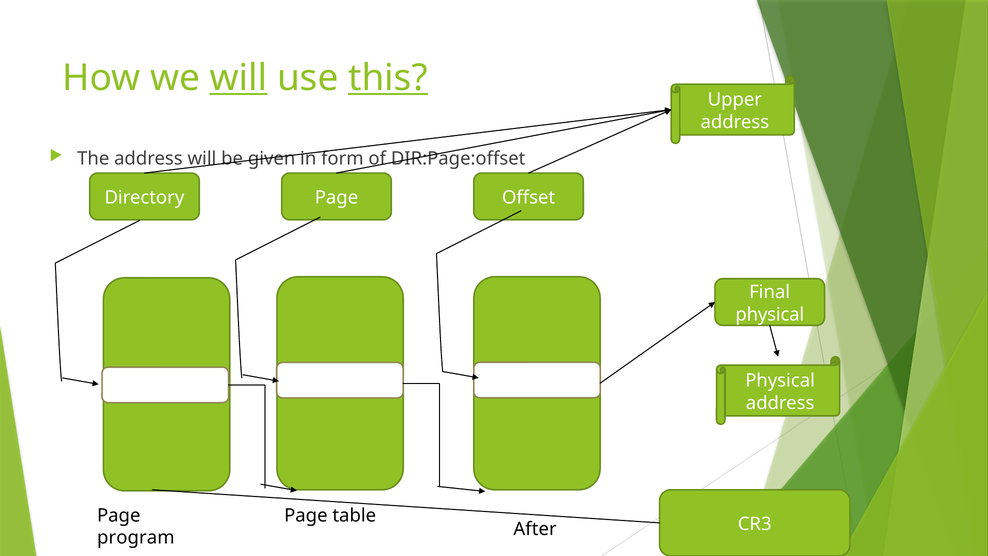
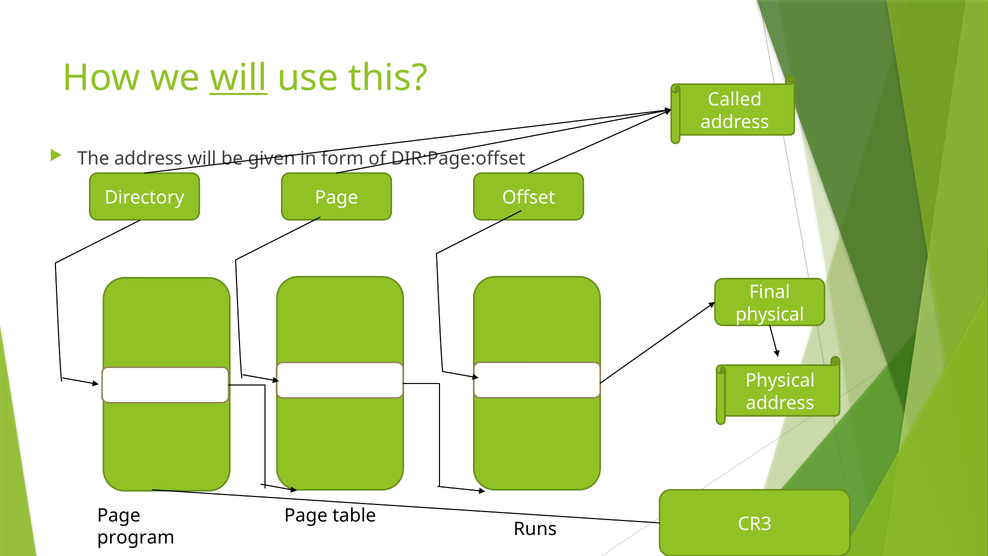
this underline: present -> none
Upper: Upper -> Called
After: After -> Runs
